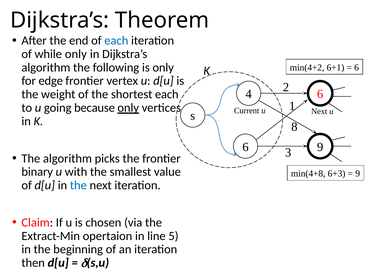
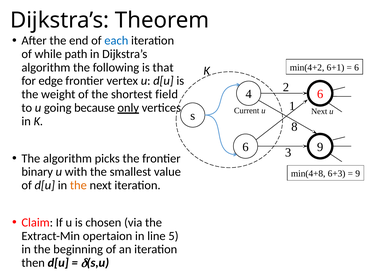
while only: only -> path
is only: only -> that
shortest each: each -> field
the at (78, 185) colour: blue -> orange
